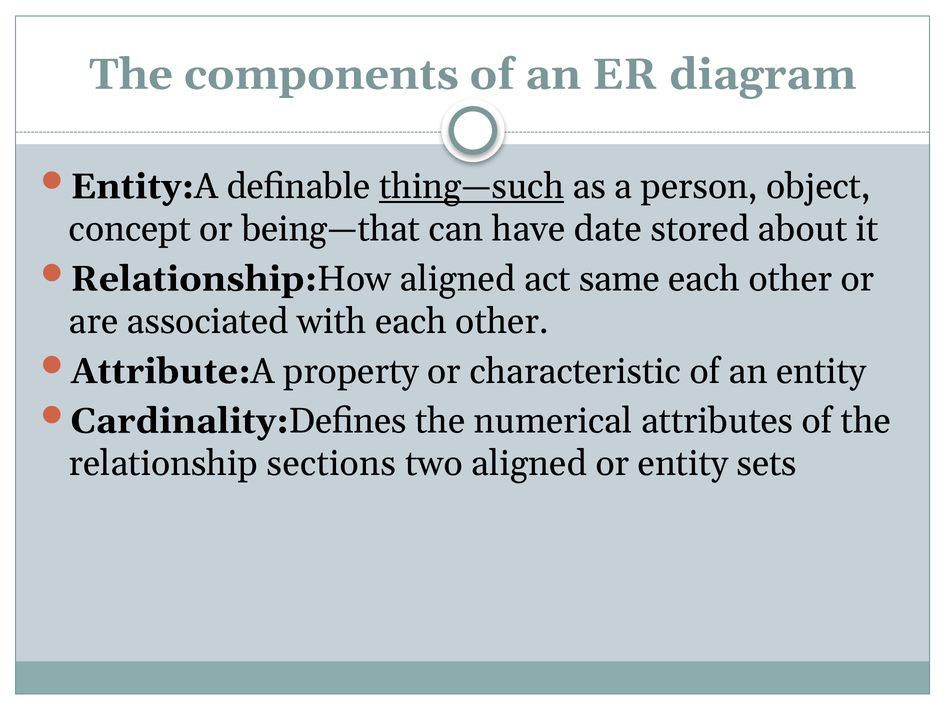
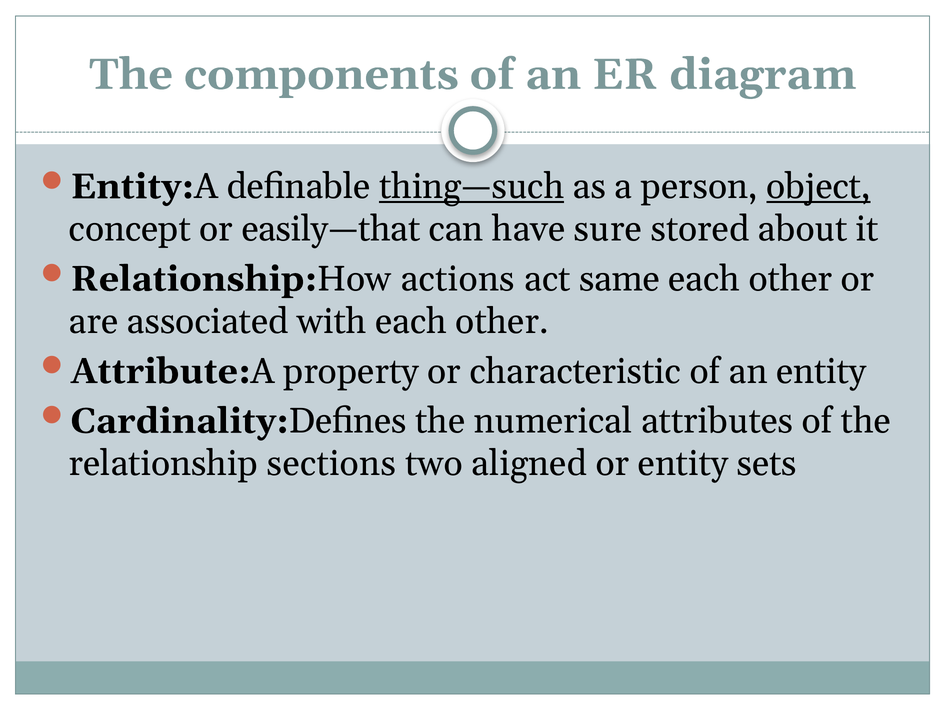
object underline: none -> present
being—that: being—that -> easily—that
date: date -> sure
aligned at (458, 279): aligned -> actions
